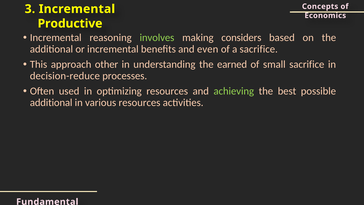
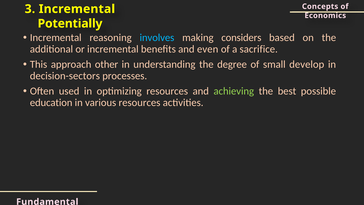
Productive: Productive -> Potentially
involves colour: light green -> light blue
earned: earned -> degree
small sacrifice: sacrifice -> develop
decision-reduce: decision-reduce -> decision-sectors
additional at (51, 103): additional -> education
